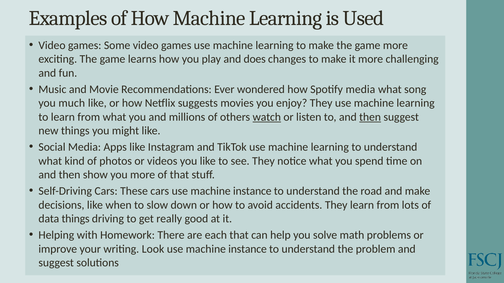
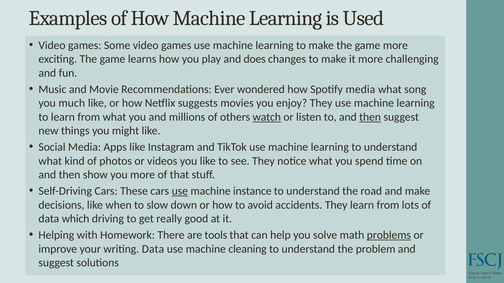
use at (180, 191) underline: none -> present
data things: things -> which
each: each -> tools
problems underline: none -> present
writing Look: Look -> Data
instance at (248, 249): instance -> cleaning
